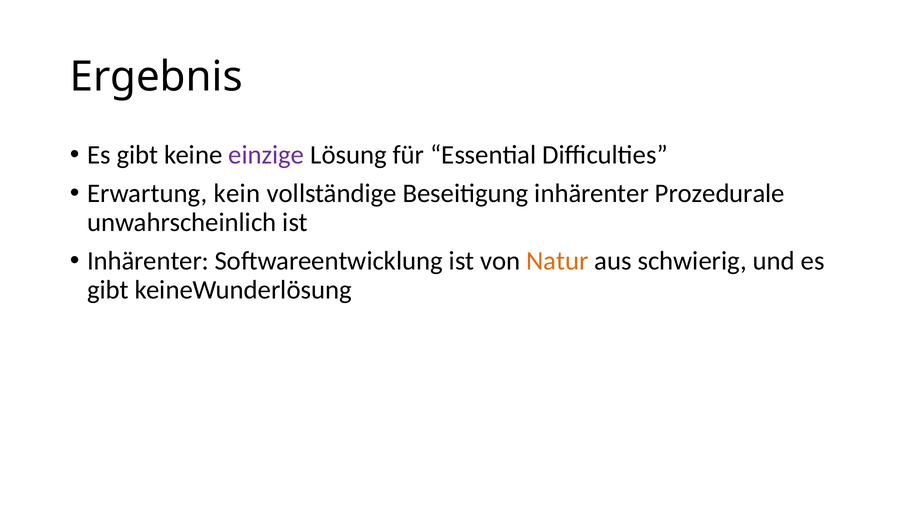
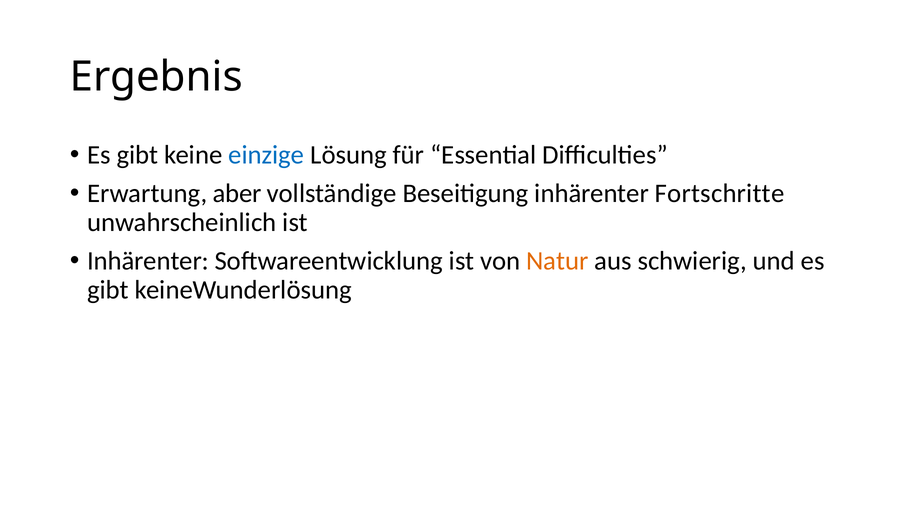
einzige colour: purple -> blue
kein: kein -> aber
Prozedurale: Prozedurale -> Fortschritte
